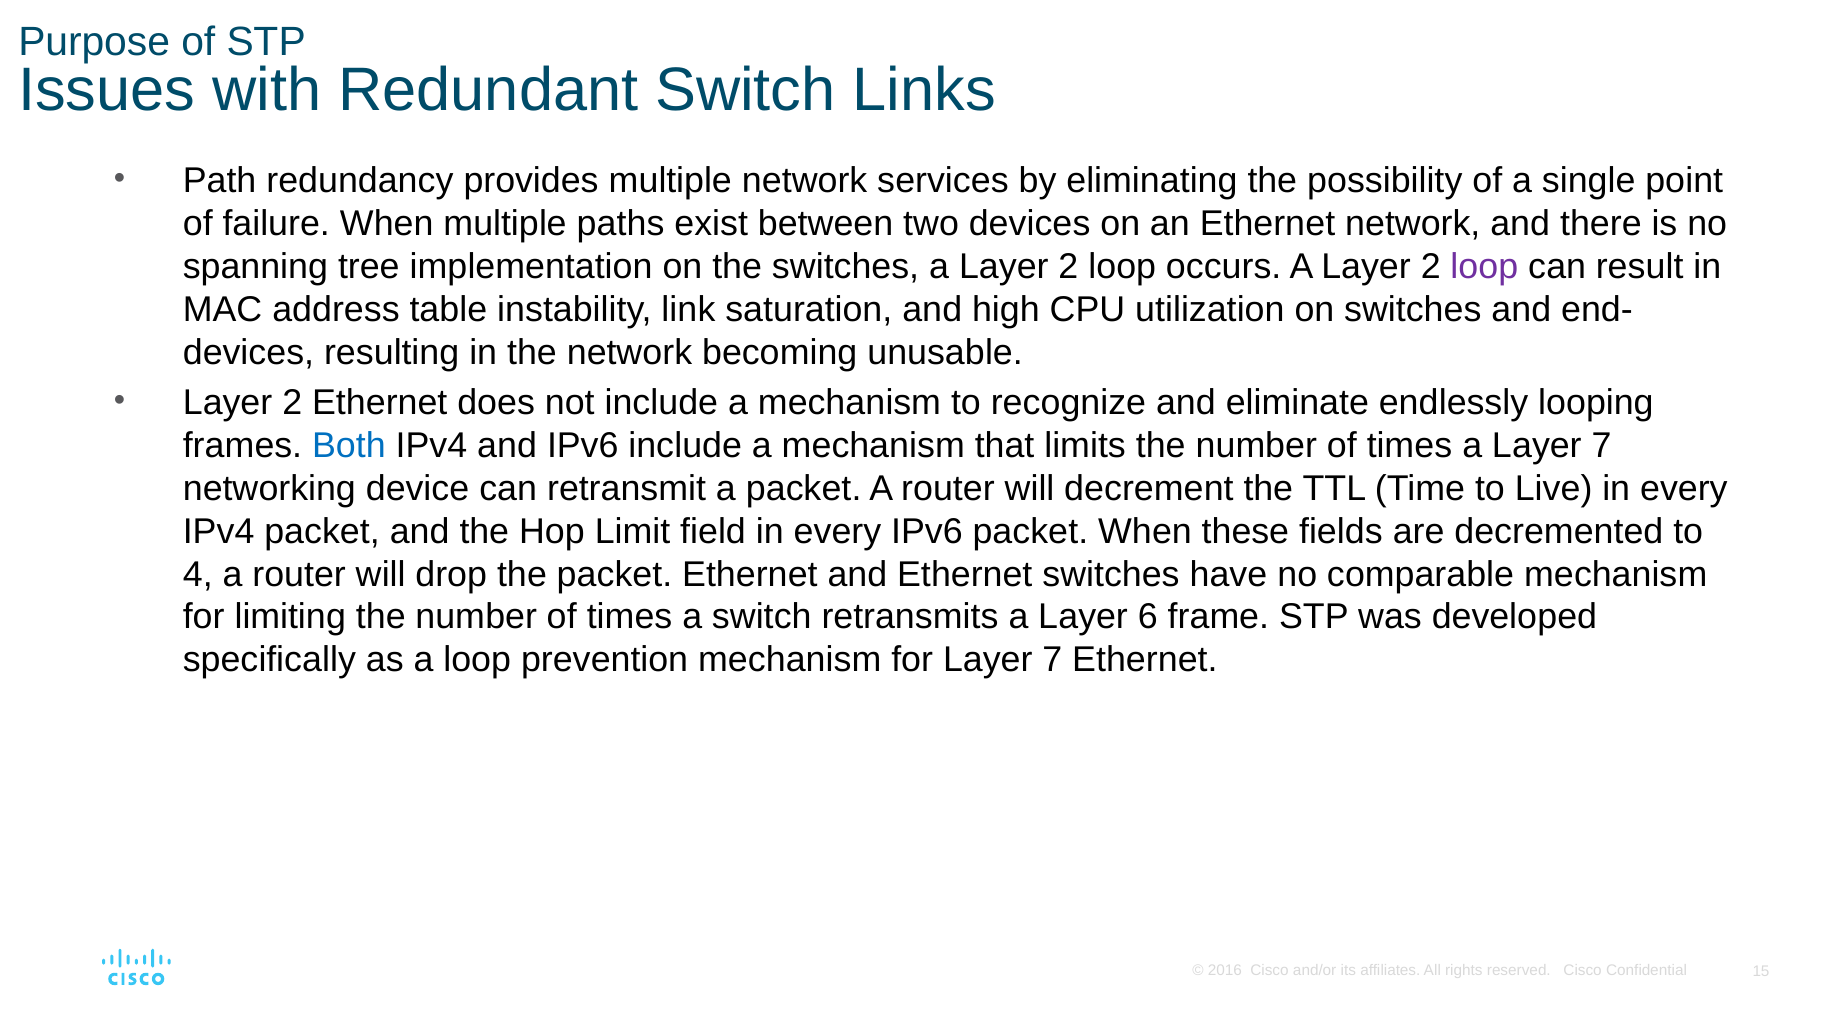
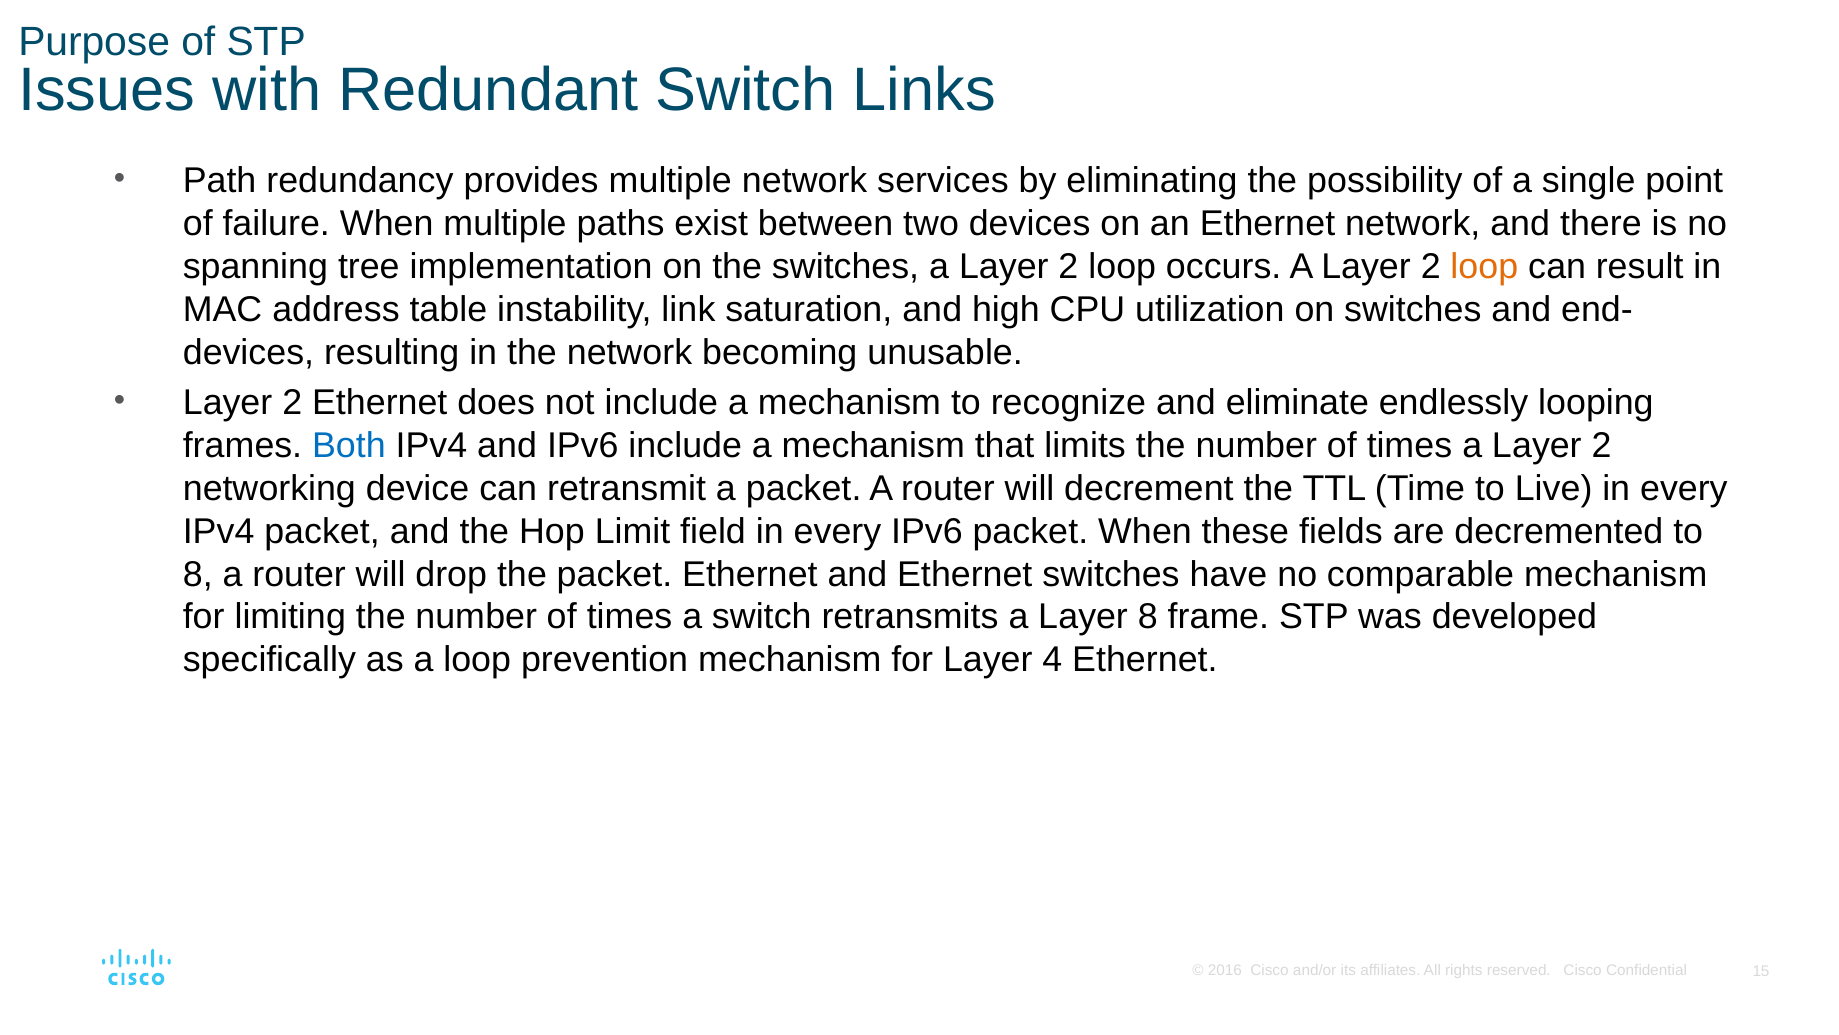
loop at (1484, 266) colour: purple -> orange
times a Layer 7: 7 -> 2
4 at (198, 574): 4 -> 8
Layer 6: 6 -> 8
for Layer 7: 7 -> 4
